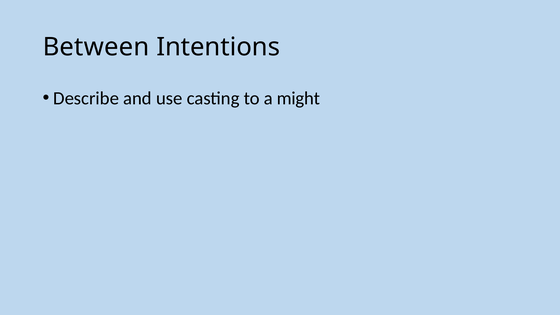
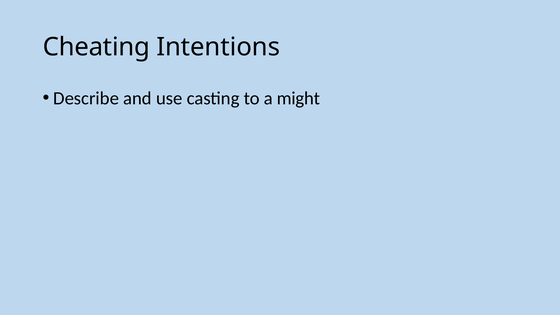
Between: Between -> Cheating
